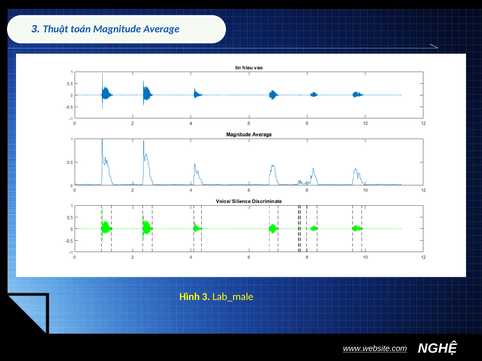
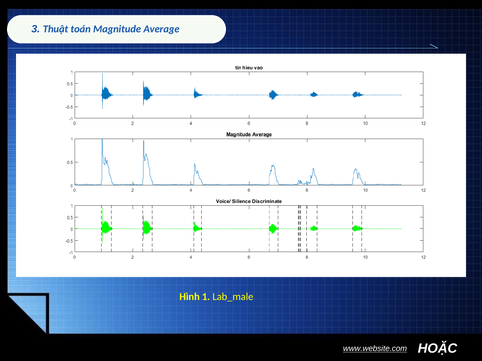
Hình 3: 3 -> 1
NGHỆ: NGHỆ -> HOẶC
